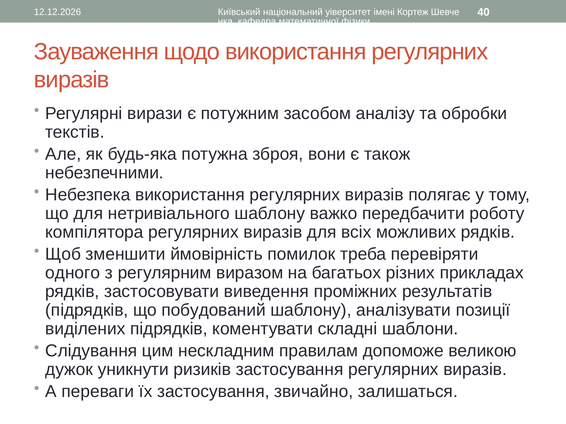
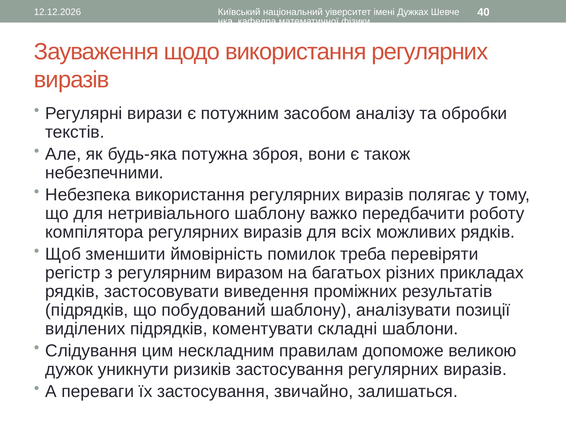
Кортеж: Кортеж -> Дужках
одного: одного -> регістр
